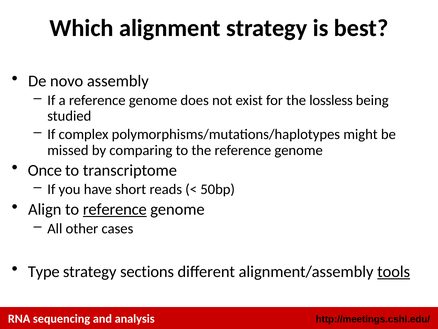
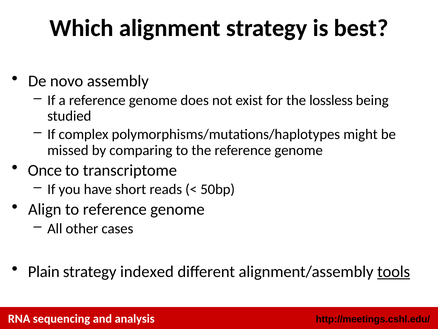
reference at (115, 209) underline: present -> none
Type: Type -> Plain
sections: sections -> indexed
